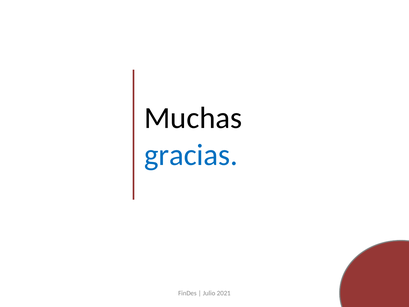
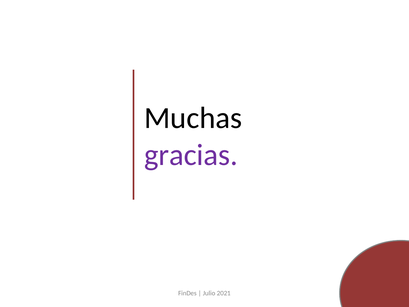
gracias colour: blue -> purple
